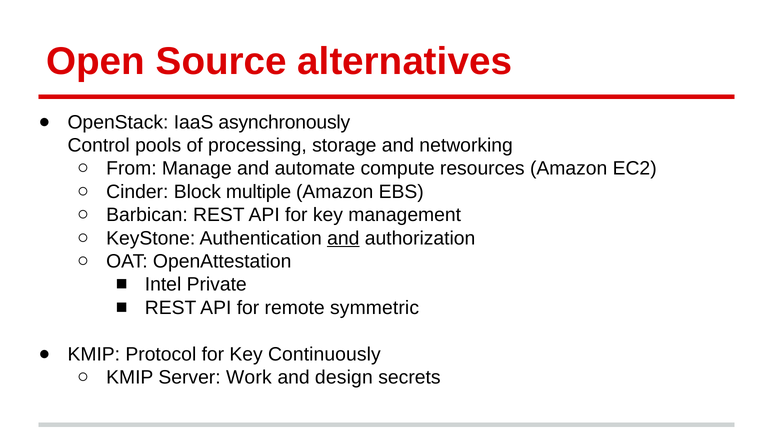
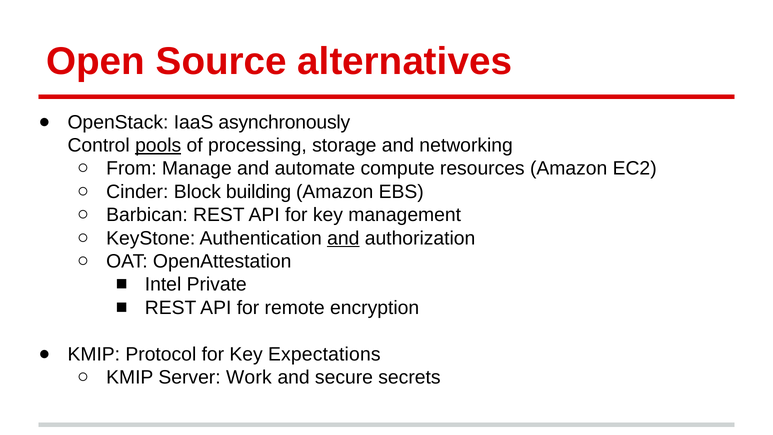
pools underline: none -> present
multiple: multiple -> building
symmetric: symmetric -> encryption
Continuously: Continuously -> Expectations
design: design -> secure
